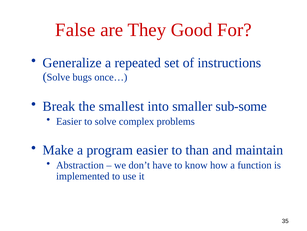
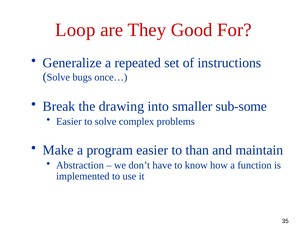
False: False -> Loop
smallest: smallest -> drawing
